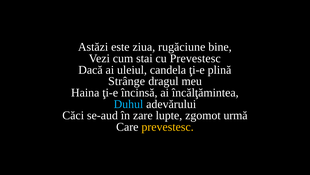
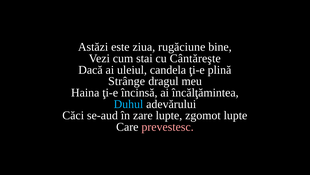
cu Prevestesc: Prevestesc -> Cântăreşte
zgomot urmă: urmă -> lupte
prevestesc at (168, 126) colour: yellow -> pink
